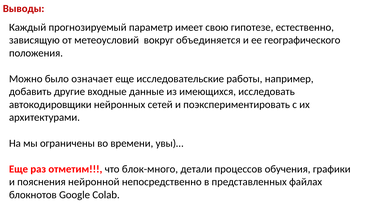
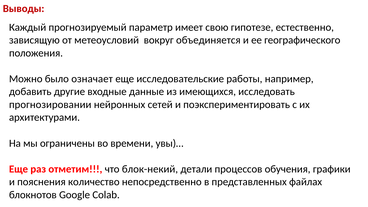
автокодировщики: автокодировщики -> прогнозировании
блок-много: блок-много -> блок-некий
нейронной: нейронной -> количество
